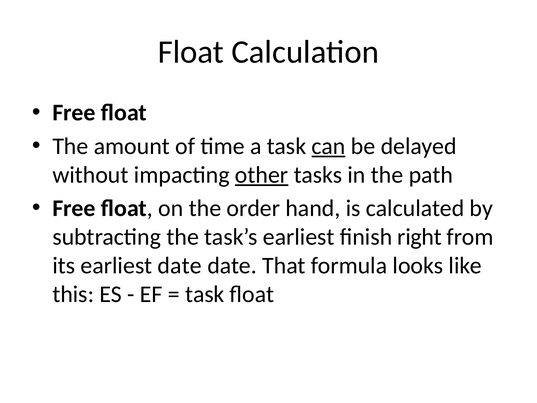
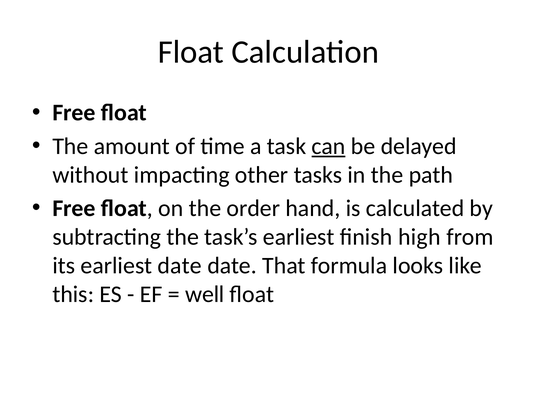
other underline: present -> none
right: right -> high
task at (205, 294): task -> well
